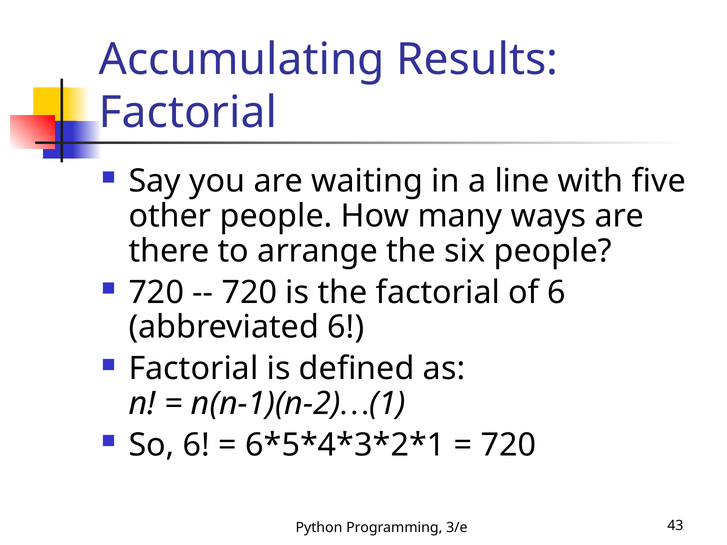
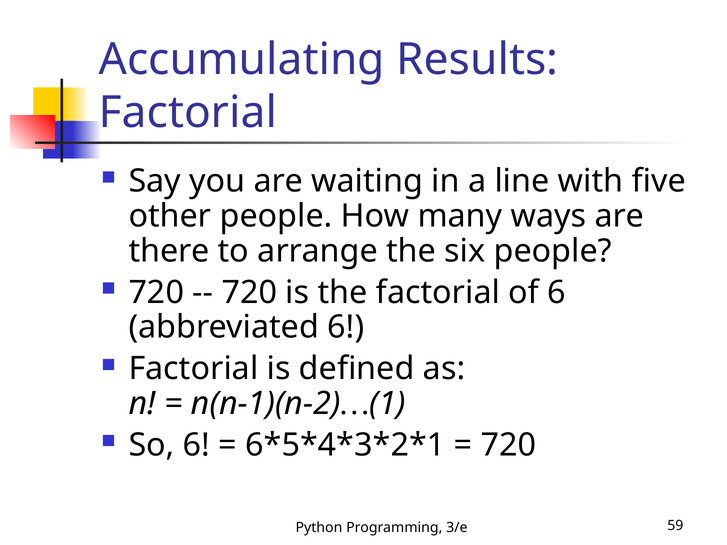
43: 43 -> 59
